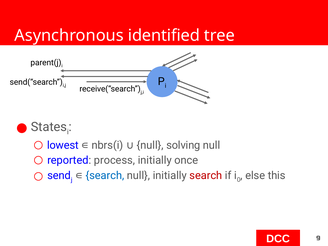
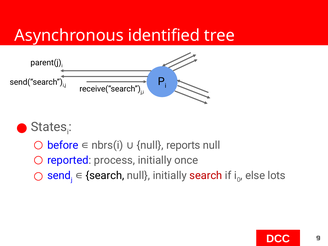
lowest: lowest -> before
solving: solving -> reports
this: this -> lots
search at (105, 176) colour: blue -> black
